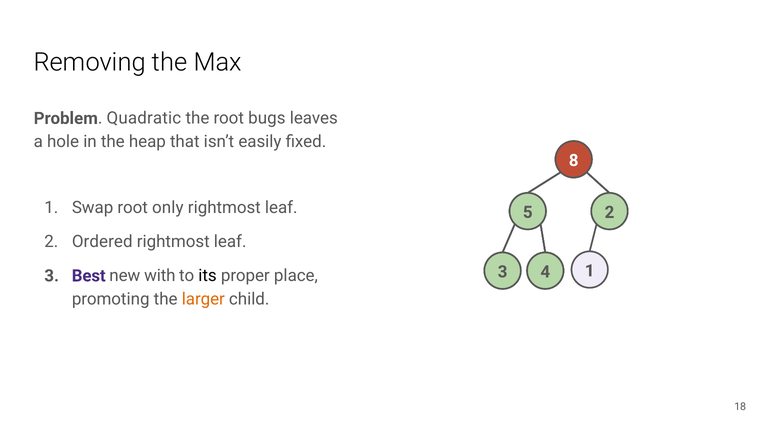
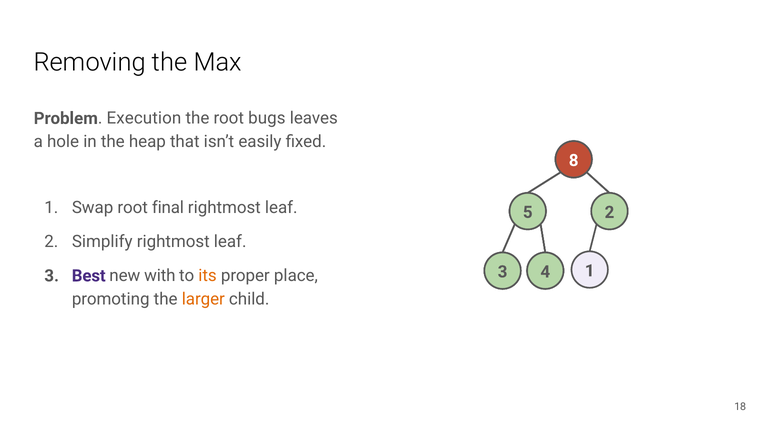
Quadratic: Quadratic -> Execution
only: only -> final
Ordered: Ordered -> Simplify
its colour: black -> orange
